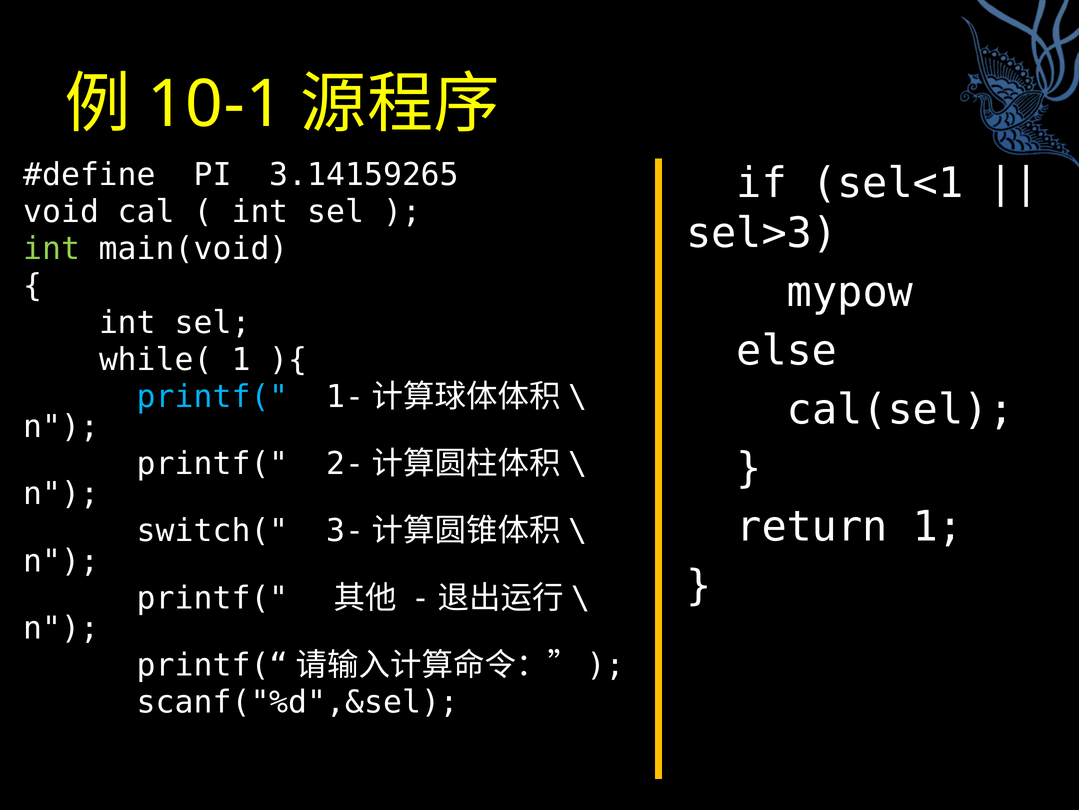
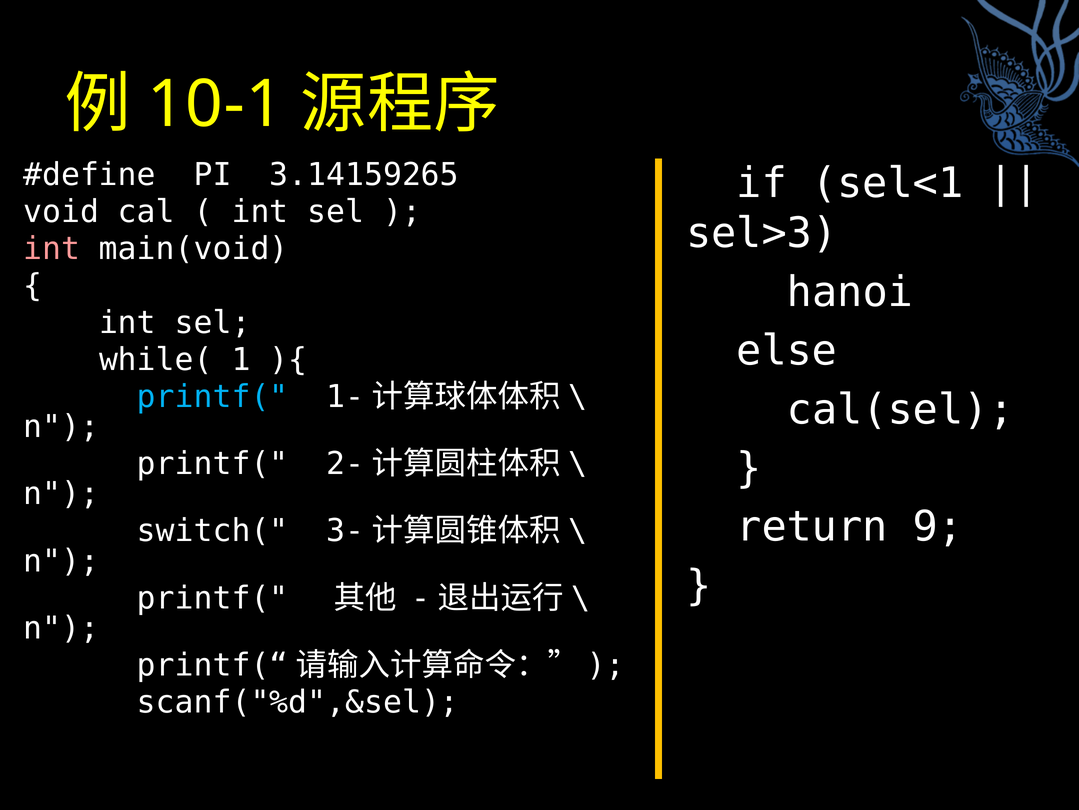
int at (52, 249) colour: light green -> pink
mypow: mypow -> hanoi
return 1: 1 -> 9
